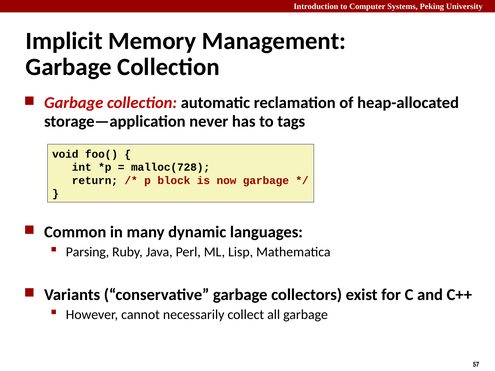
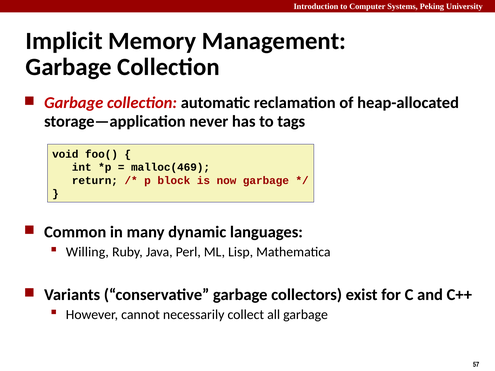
malloc(728: malloc(728 -> malloc(469
Parsing: Parsing -> Willing
